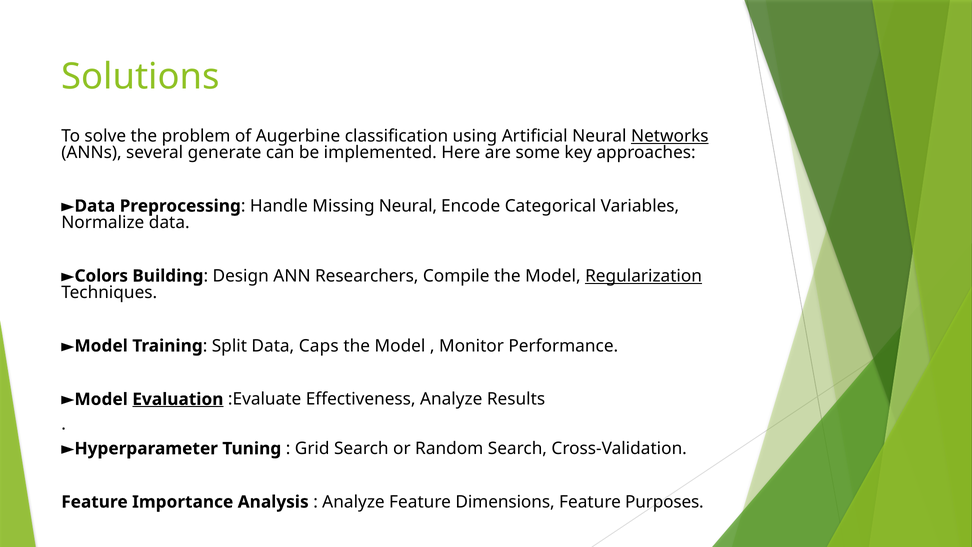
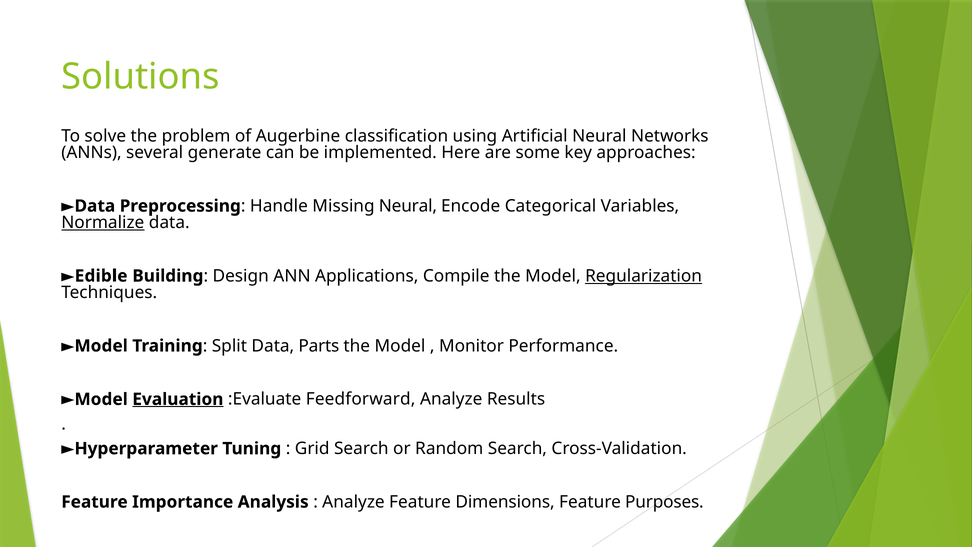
Networks underline: present -> none
Normalize underline: none -> present
Colors: Colors -> Edible
Researchers: Researchers -> Applications
Caps: Caps -> Parts
Effectiveness: Effectiveness -> Feedforward
